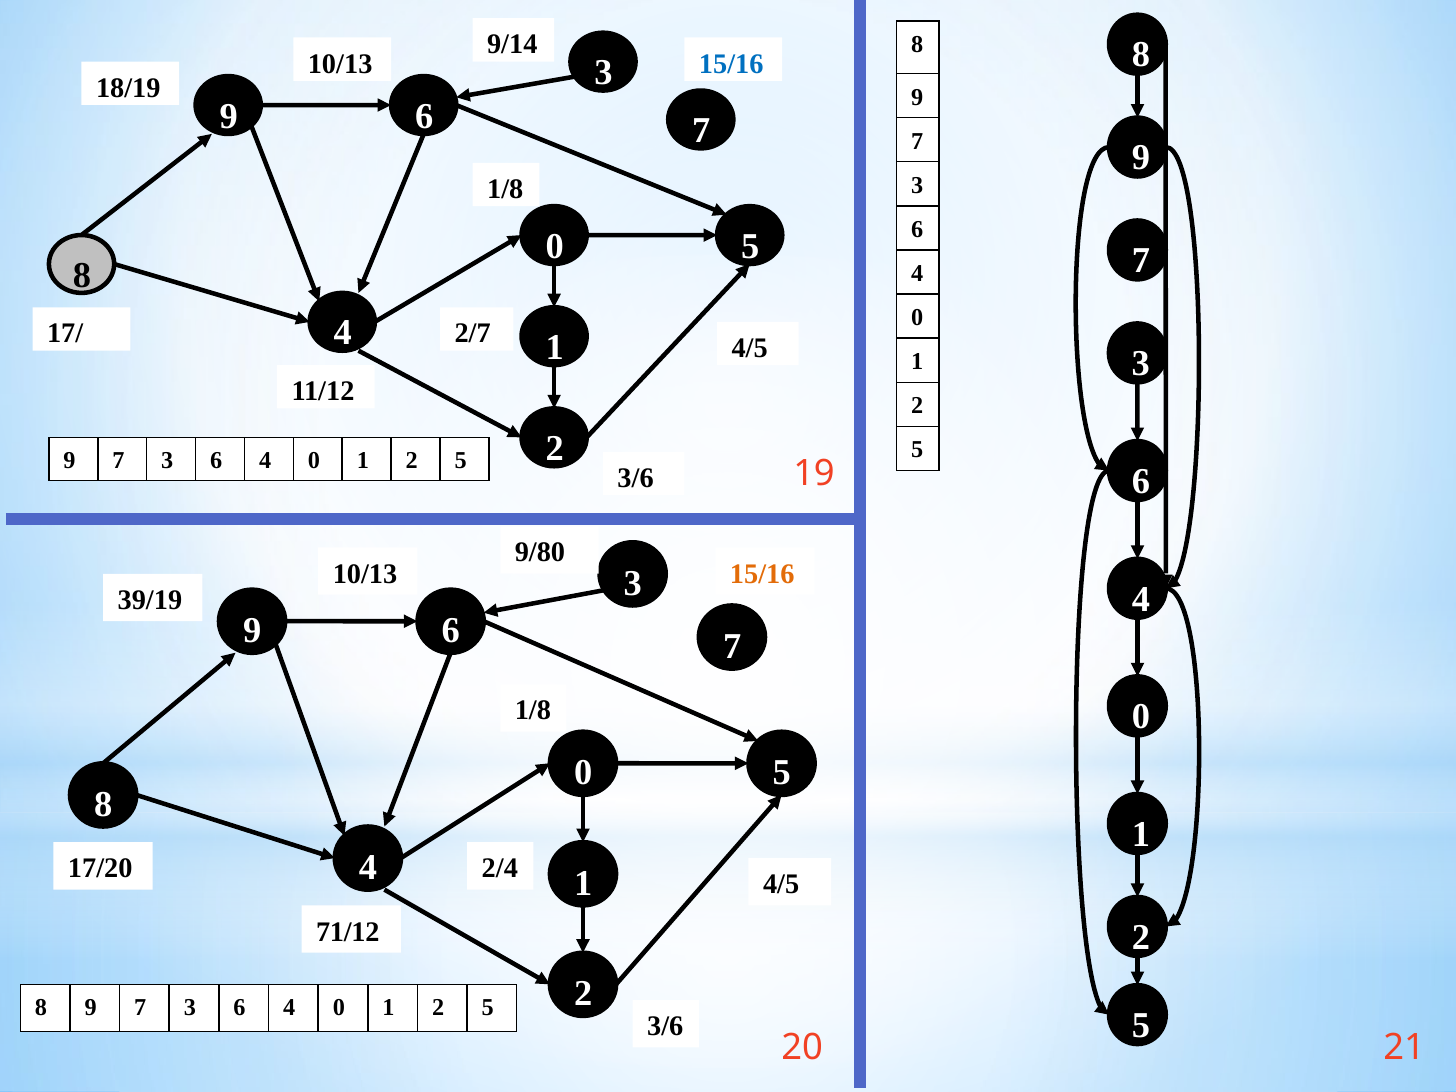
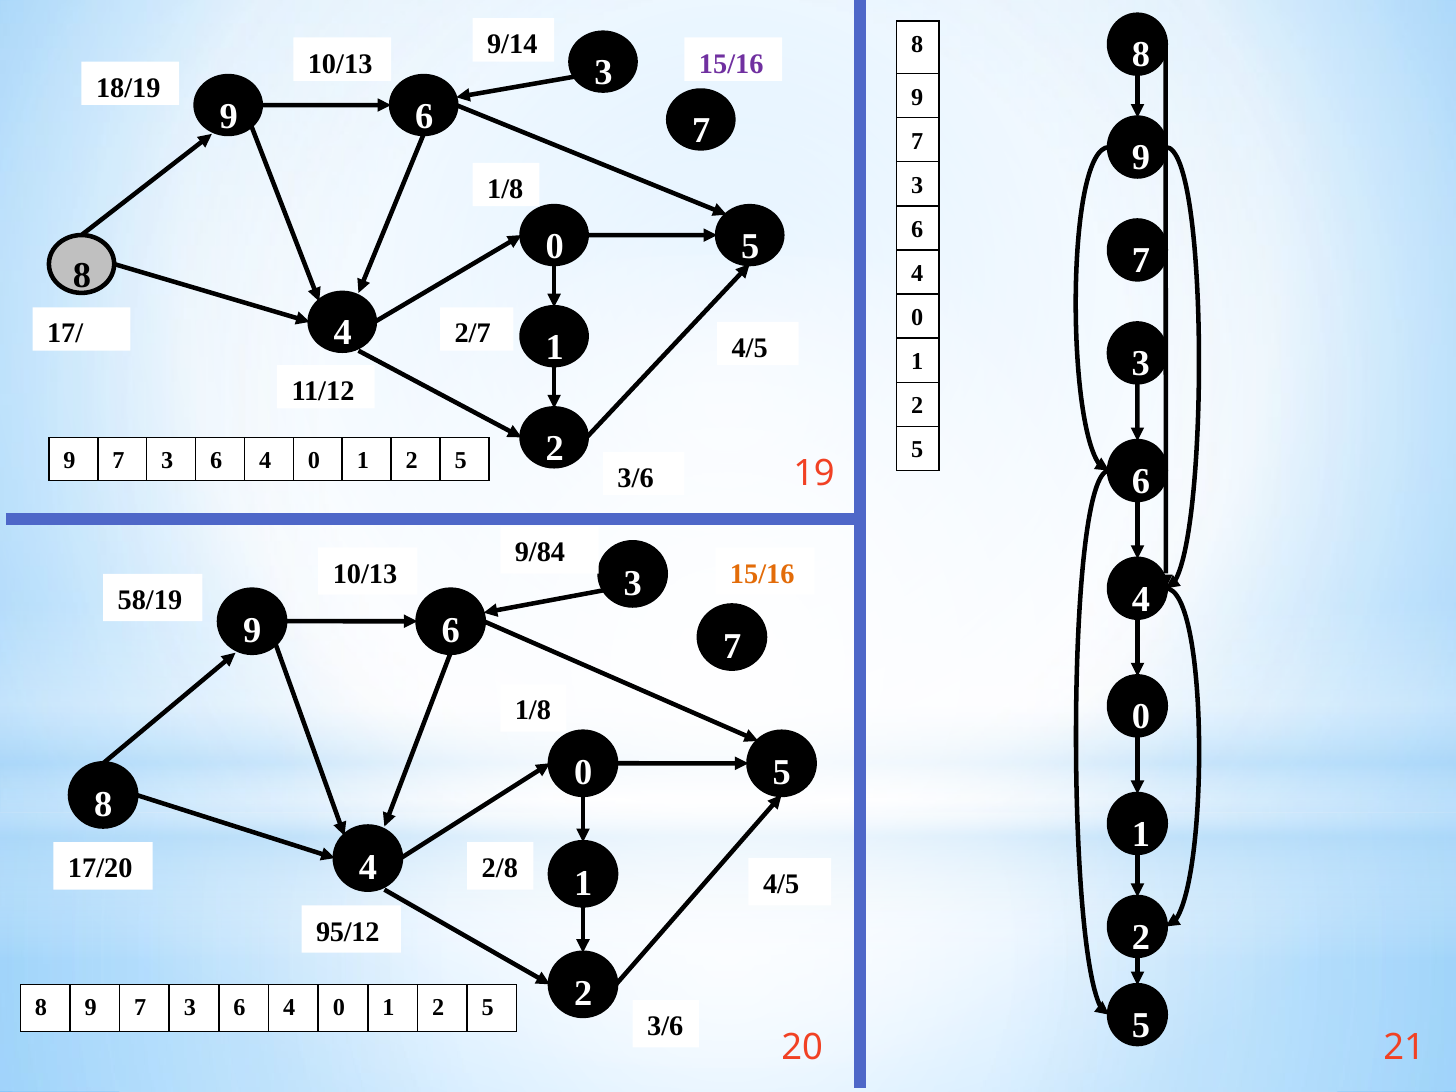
15/16 at (731, 64) colour: blue -> purple
9/80: 9/80 -> 9/84
39/19: 39/19 -> 58/19
2/4: 2/4 -> 2/8
71/12: 71/12 -> 95/12
